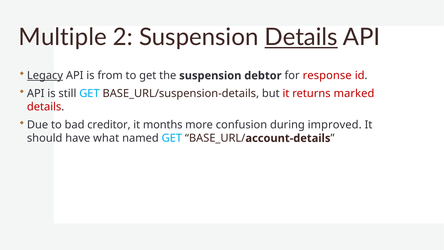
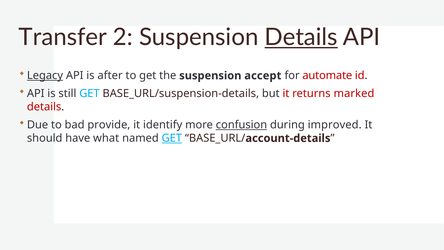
Multiple: Multiple -> Transfer
from: from -> after
debtor: debtor -> accept
response: response -> automate
creditor: creditor -> provide
months: months -> identify
confusion underline: none -> present
GET at (172, 138) underline: none -> present
